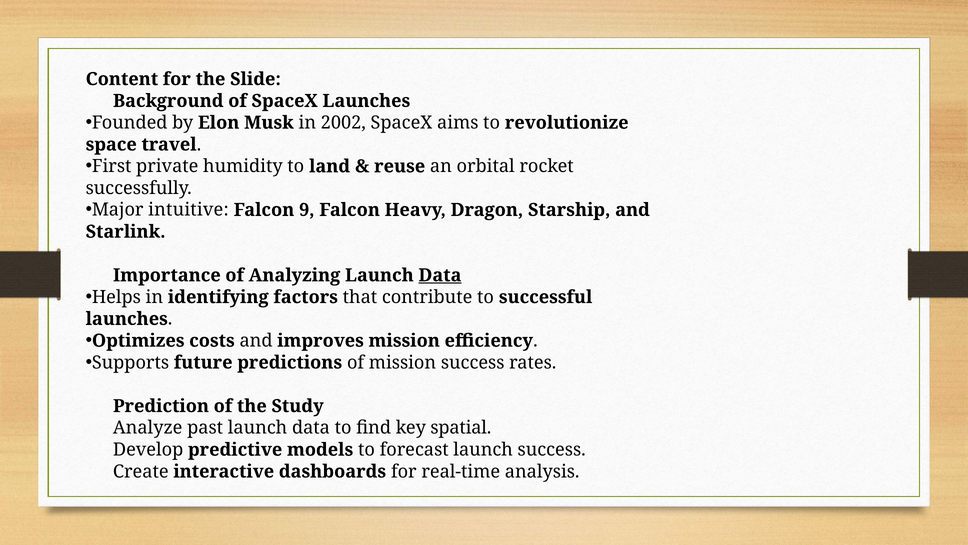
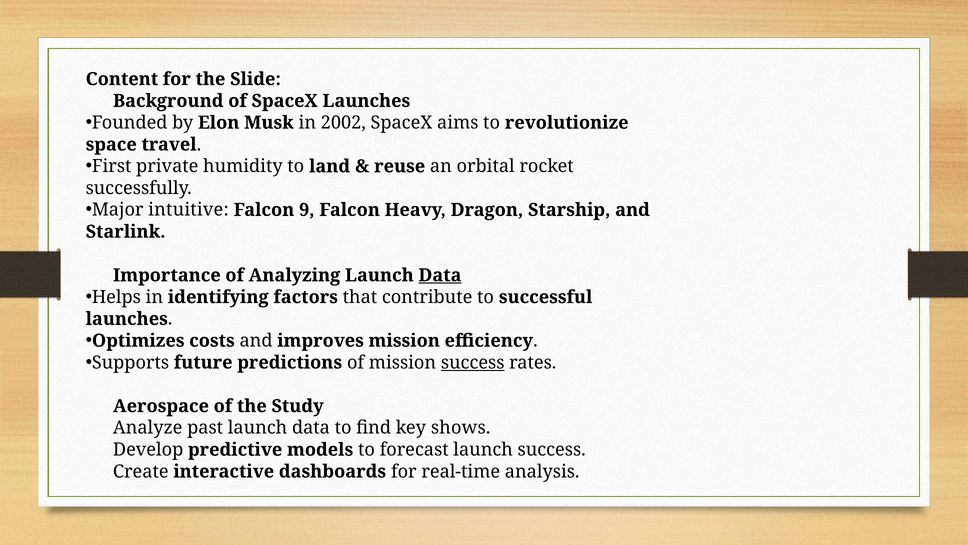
success at (473, 362) underline: none -> present
Prediction: Prediction -> Aerospace
spatial: spatial -> shows
